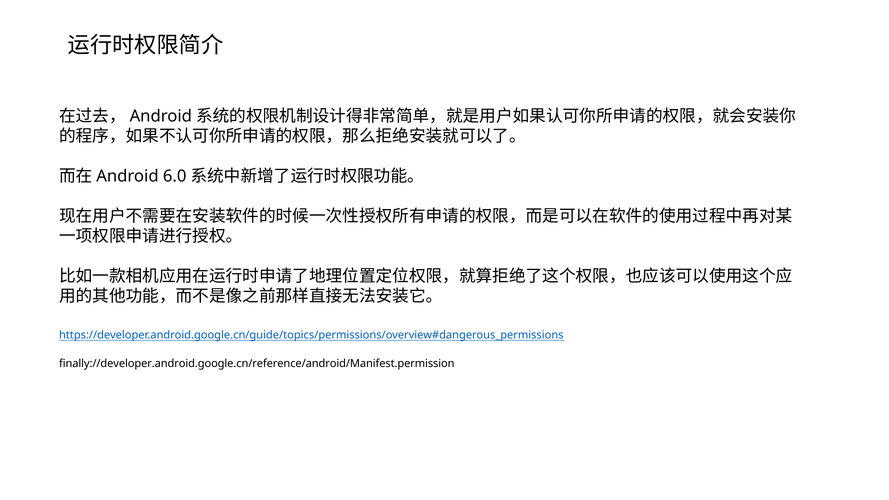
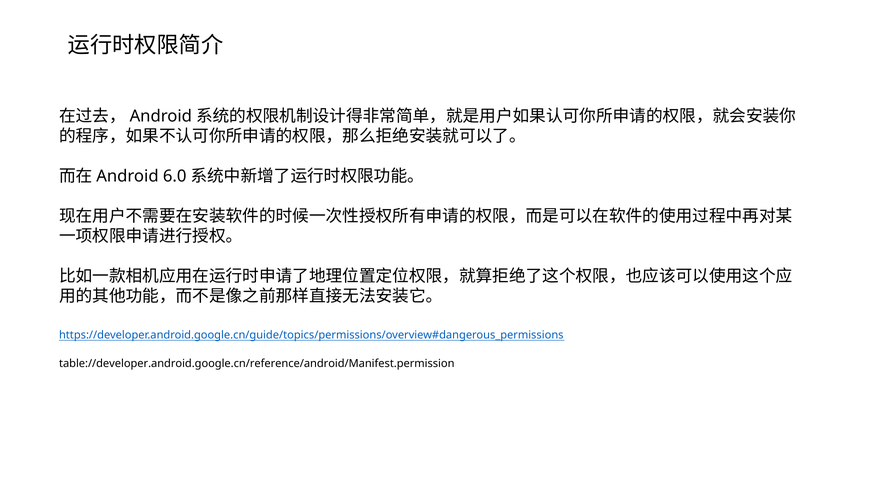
finally://developer.android.google.cn/reference/android/Manifest.permission: finally://developer.android.google.cn/reference/android/Manifest.permission -> table://developer.android.google.cn/reference/android/Manifest.permission
